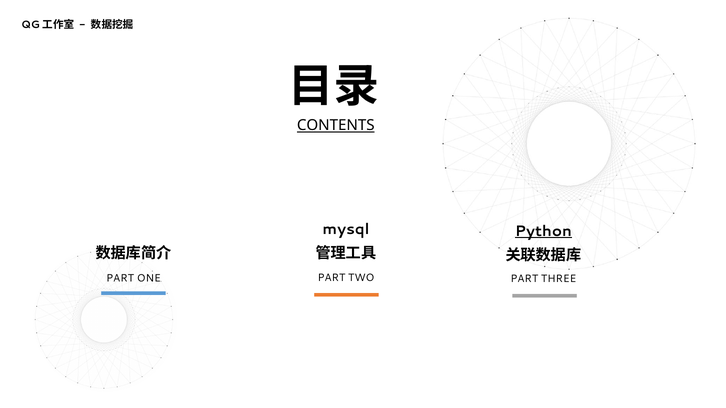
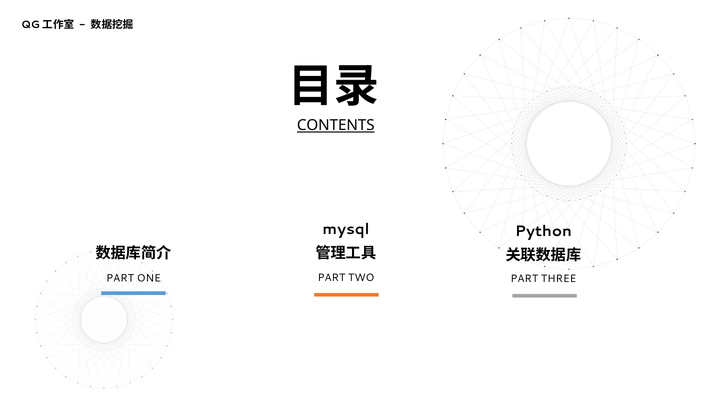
Python underline: present -> none
